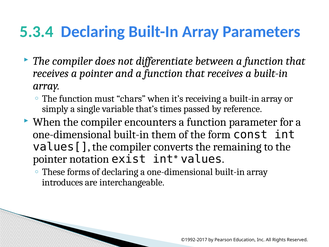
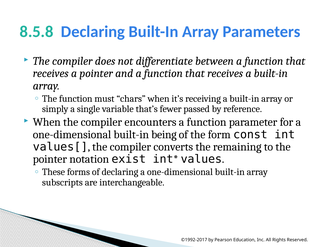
5.3.4: 5.3.4 -> 8.5.8
times: times -> fewer
them: them -> being
introduces: introduces -> subscripts
